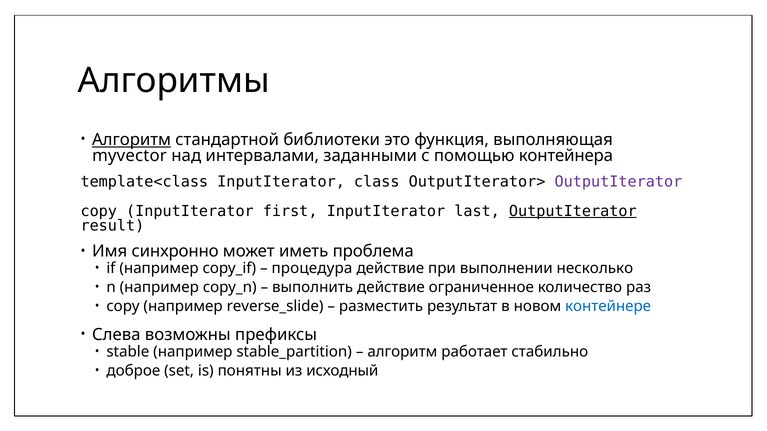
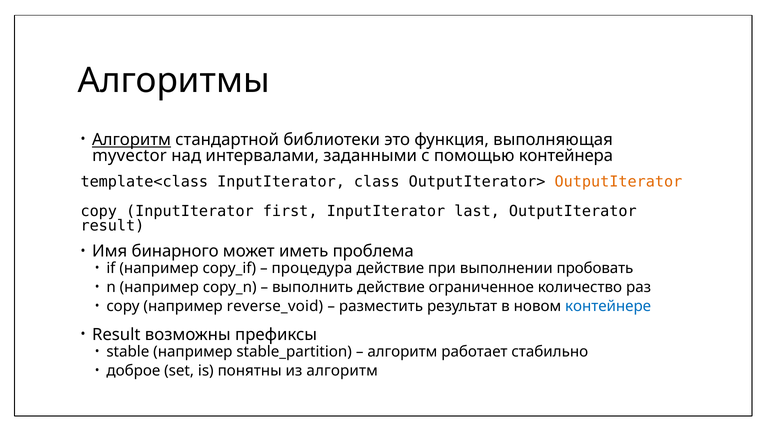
OutputIterator at (618, 182) colour: purple -> orange
OutputIterator at (573, 211) underline: present -> none
синхронно: синхронно -> бинарного
несколько: несколько -> пробовать
reverse_slide: reverse_slide -> reverse_void
Слева at (116, 335): Слева -> Result
из исходный: исходный -> алгоритм
